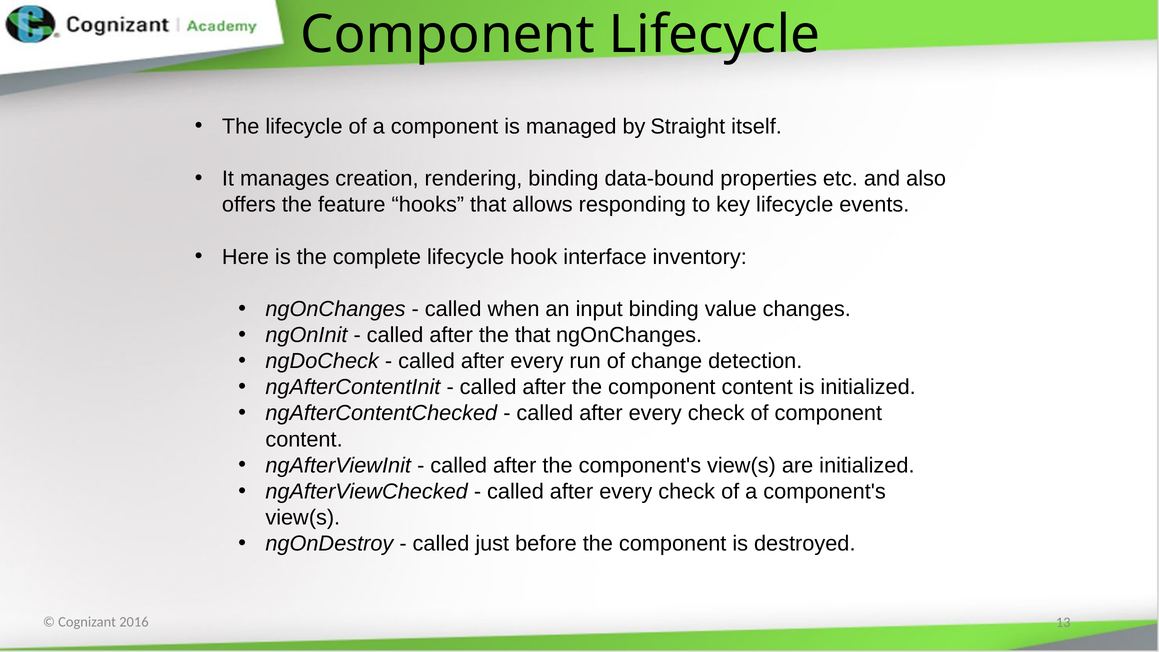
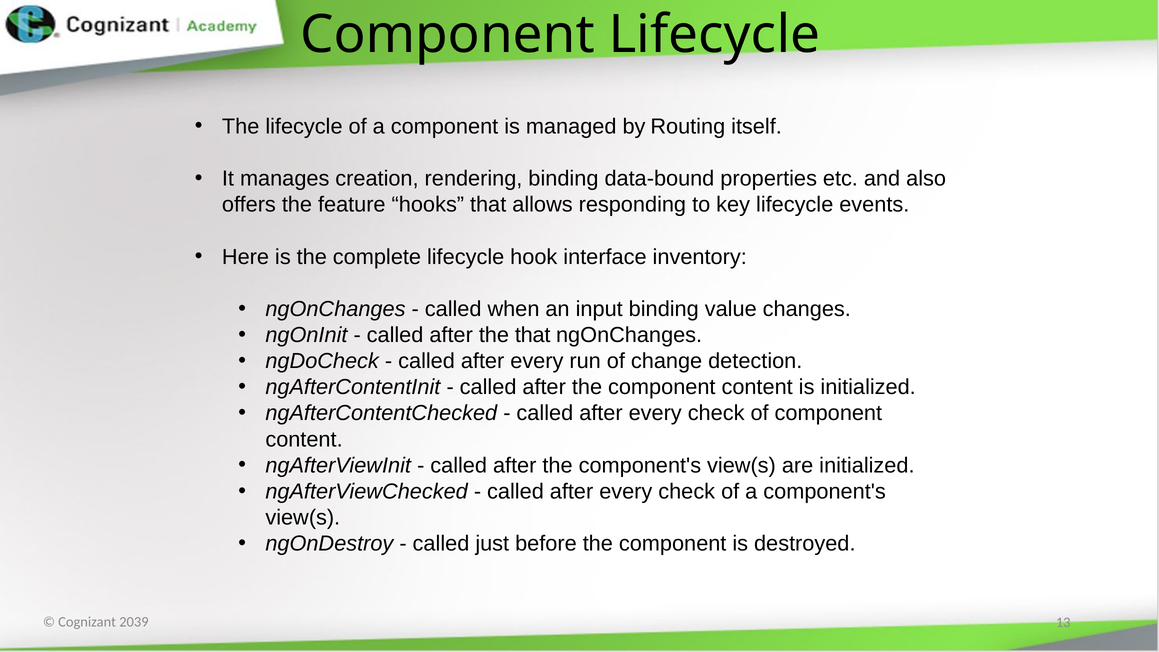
Straight: Straight -> Routing
2016: 2016 -> 2039
